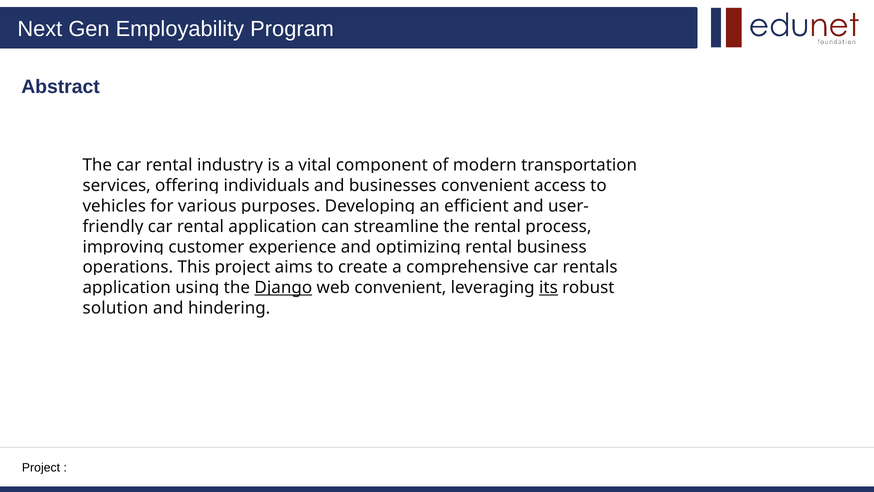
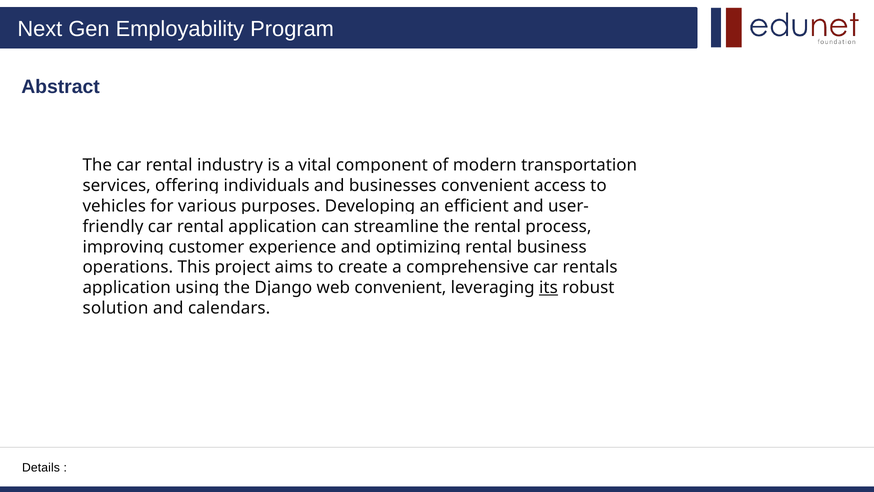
Django underline: present -> none
hindering: hindering -> calendars
Project at (41, 467): Project -> Details
